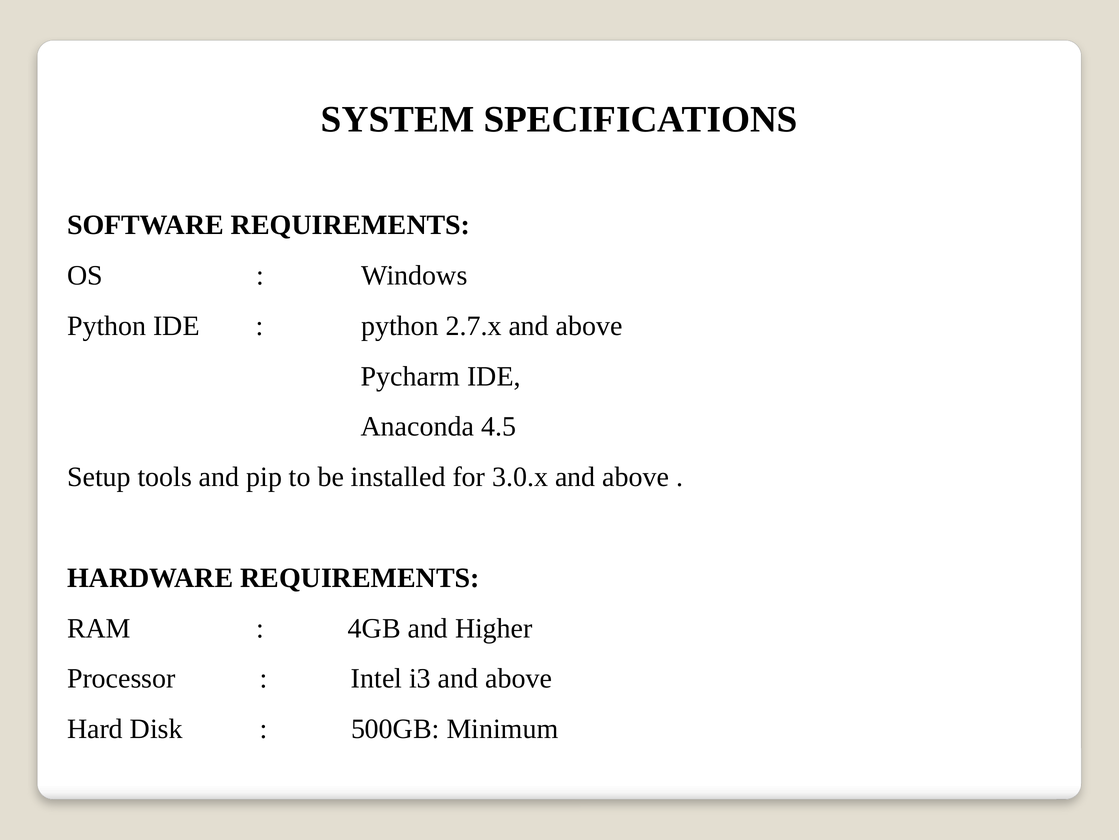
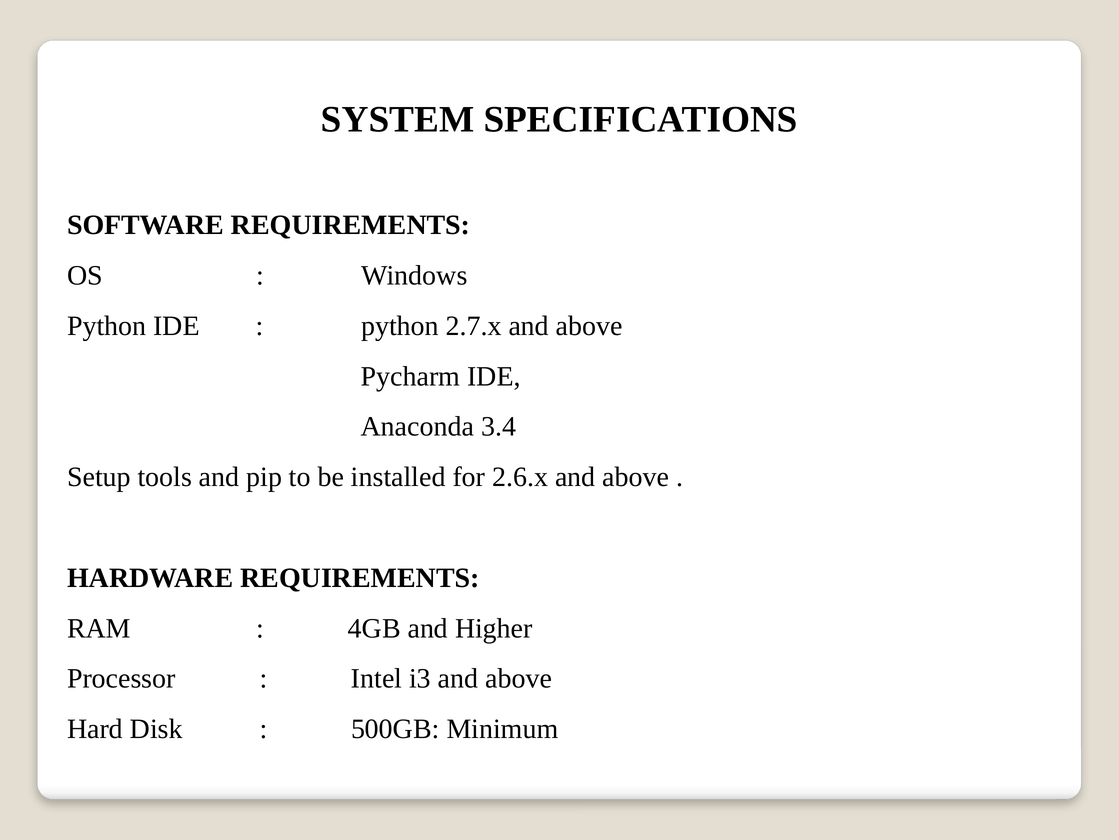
4.5: 4.5 -> 3.4
3.0.x: 3.0.x -> 2.6.x
